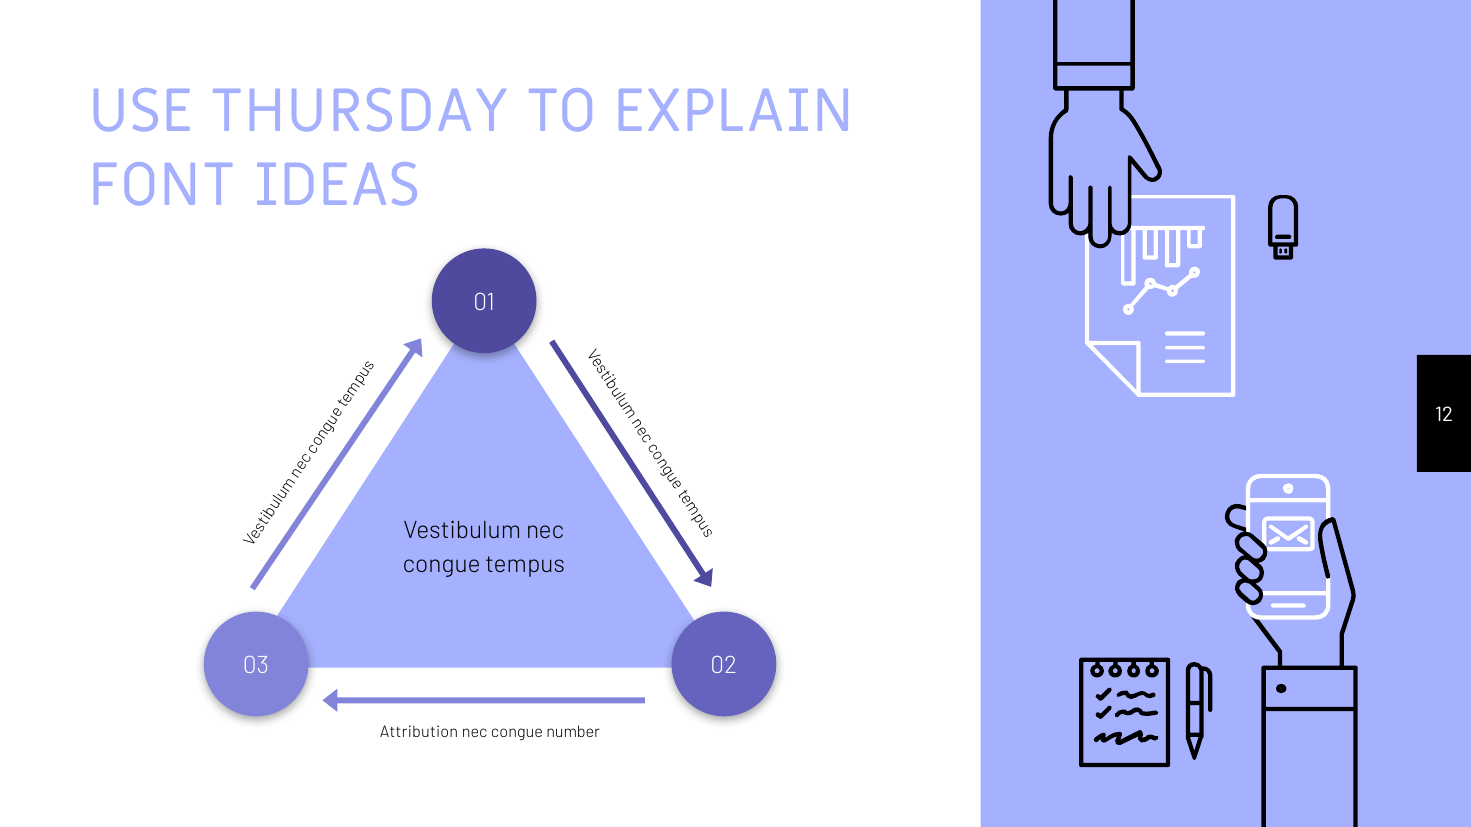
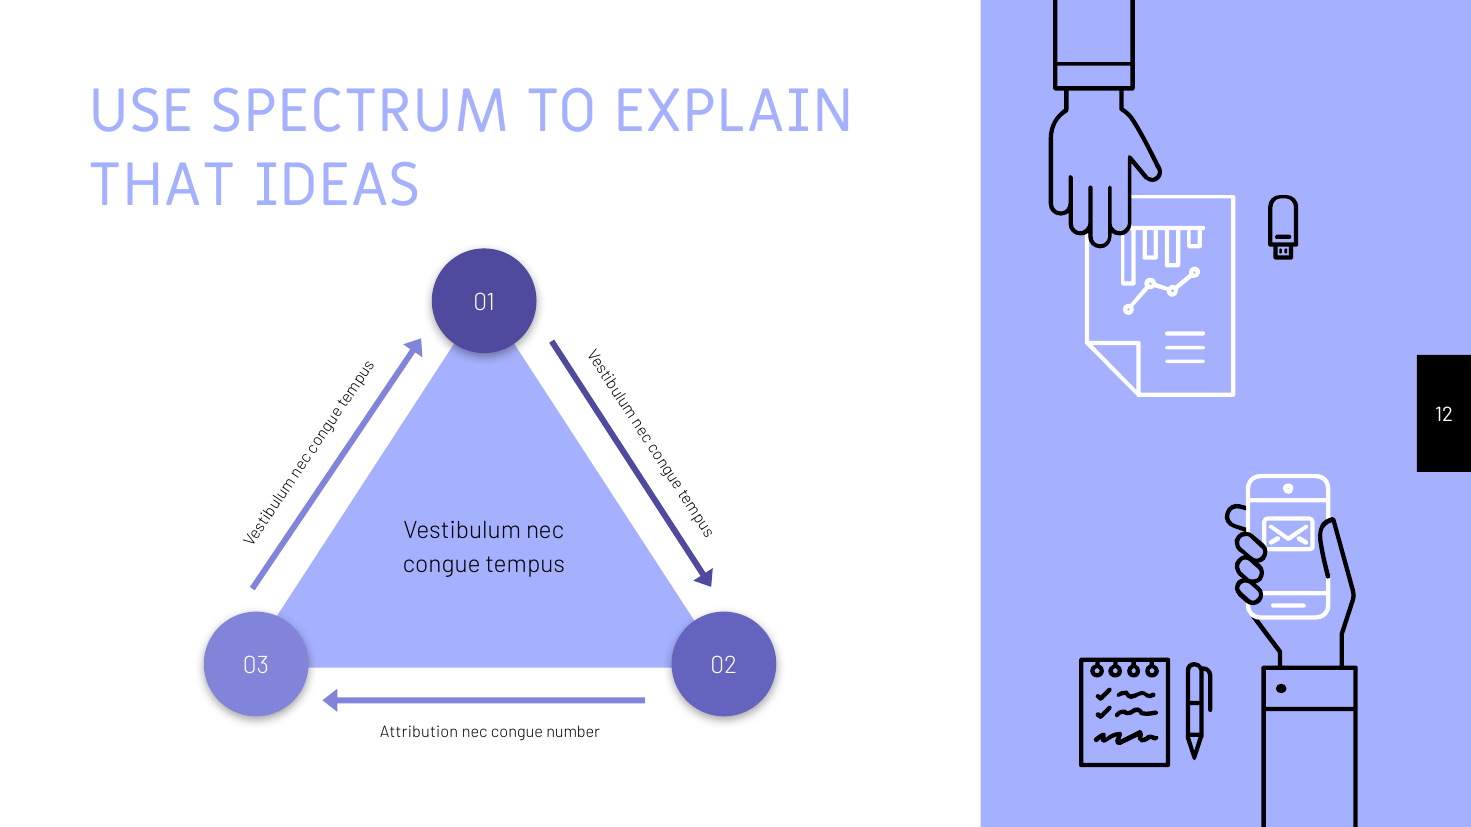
THURSDAY: THURSDAY -> SPECTRUM
FONT: FONT -> THAT
